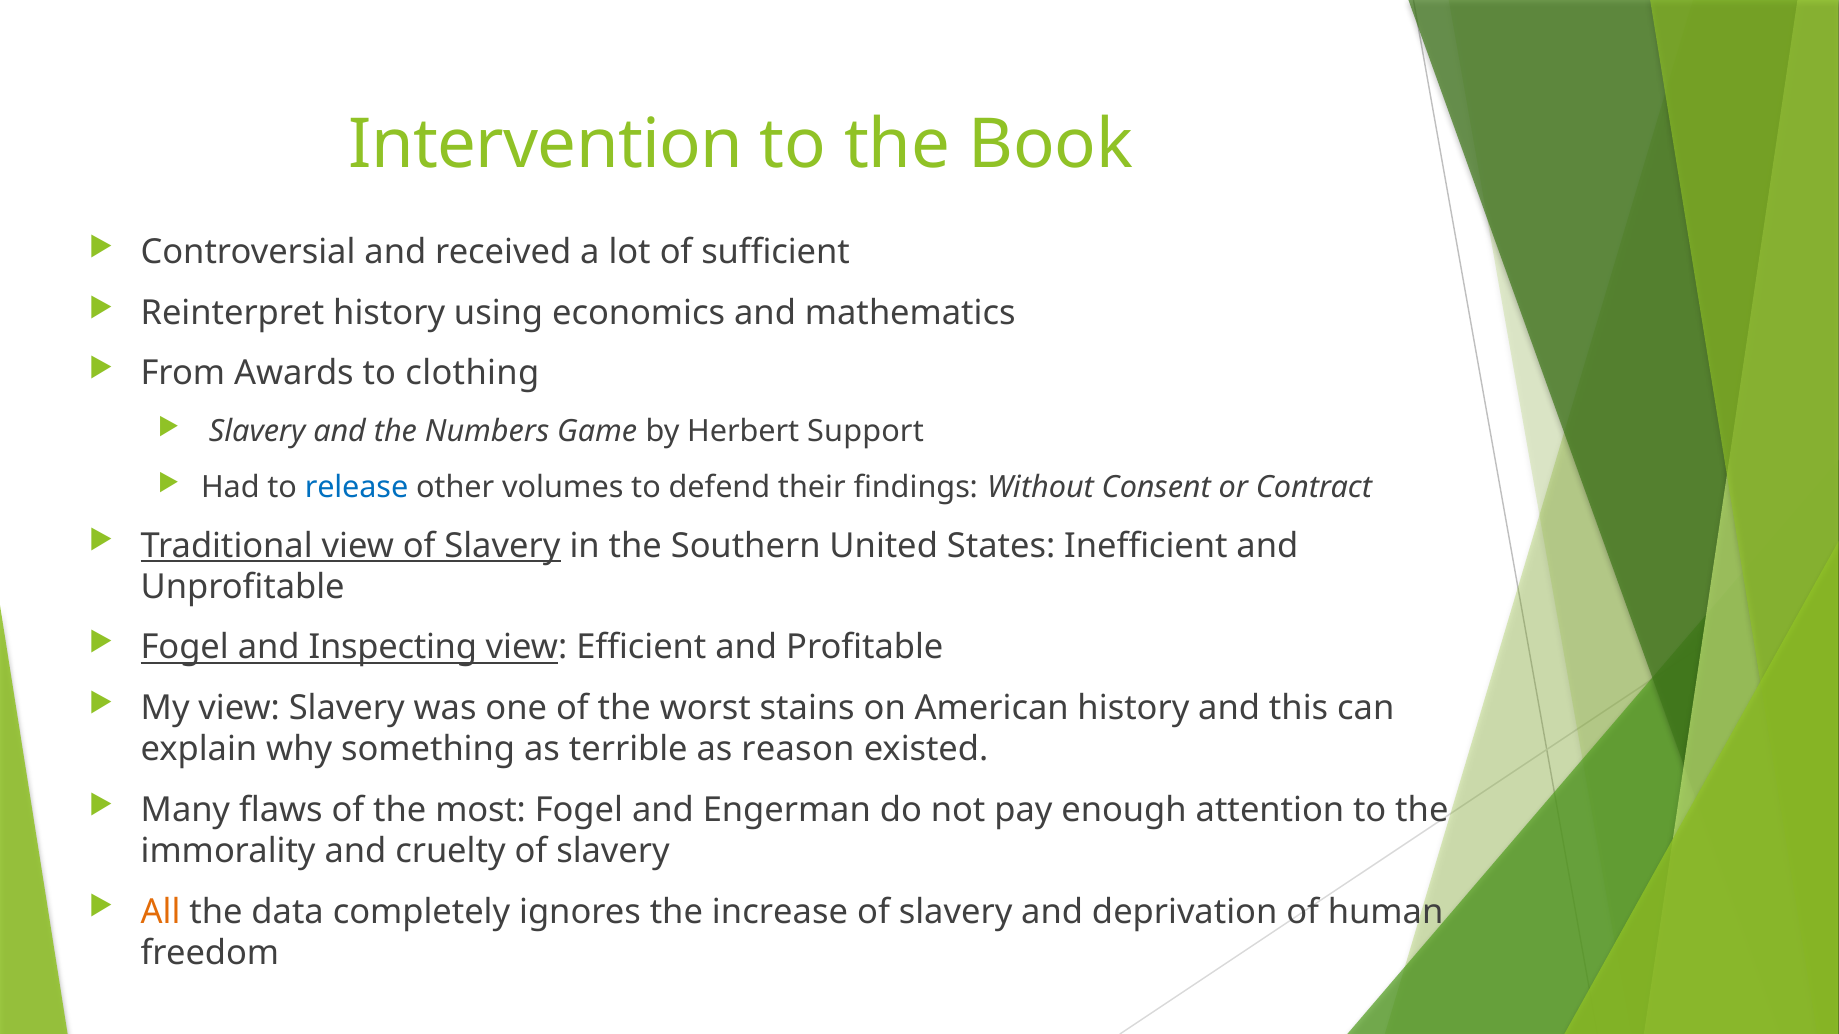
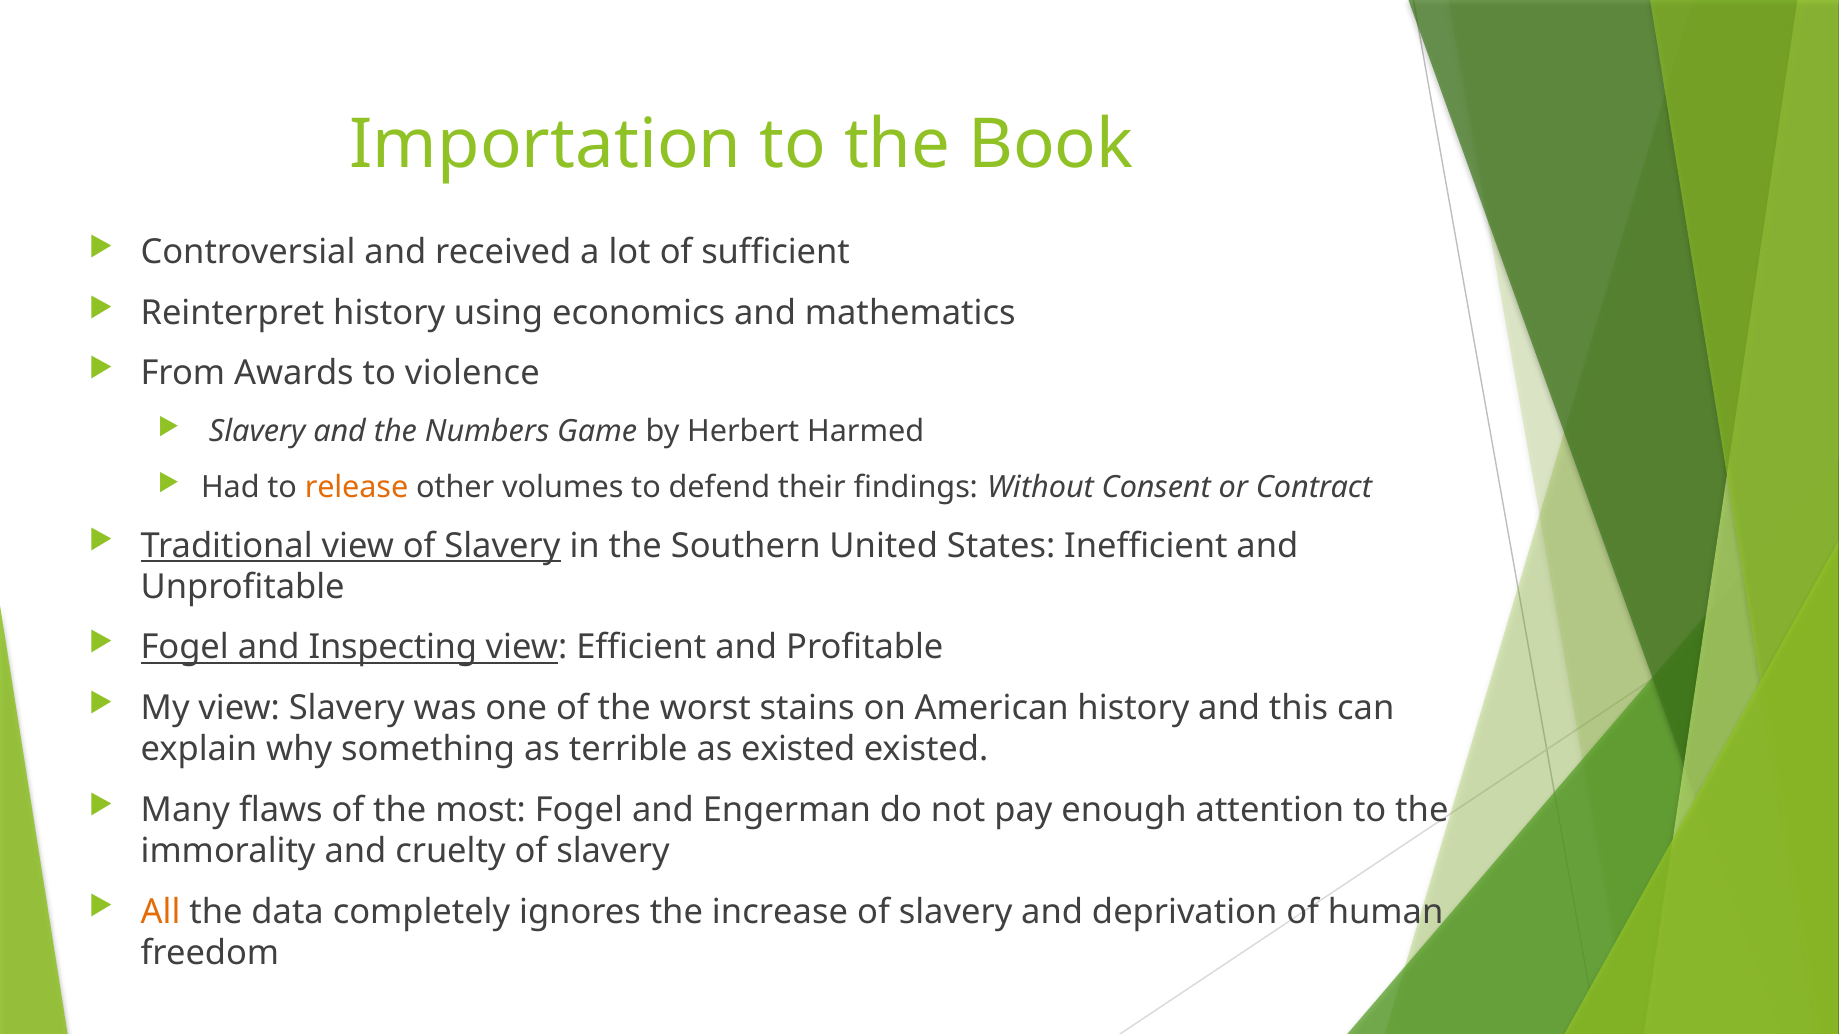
Intervention: Intervention -> Importation
clothing: clothing -> violence
Support: Support -> Harmed
release colour: blue -> orange
as reason: reason -> existed
